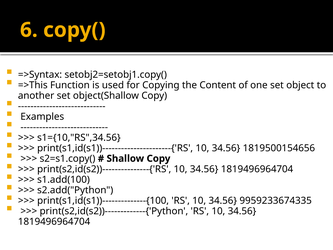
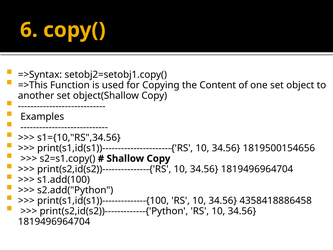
9959233674335: 9959233674335 -> 4358418886458
